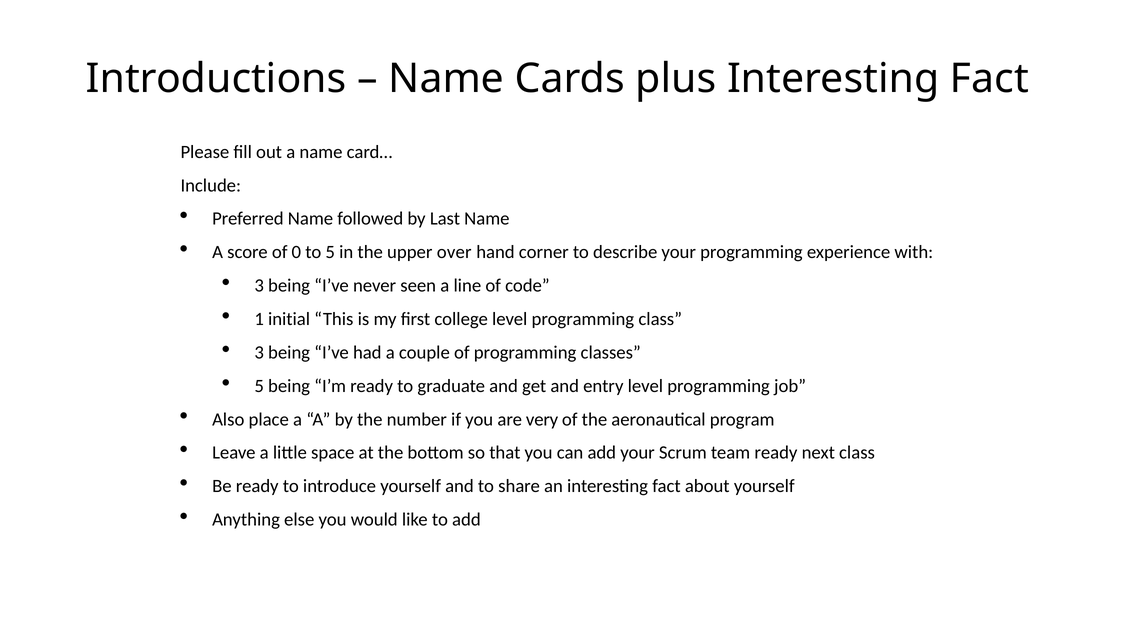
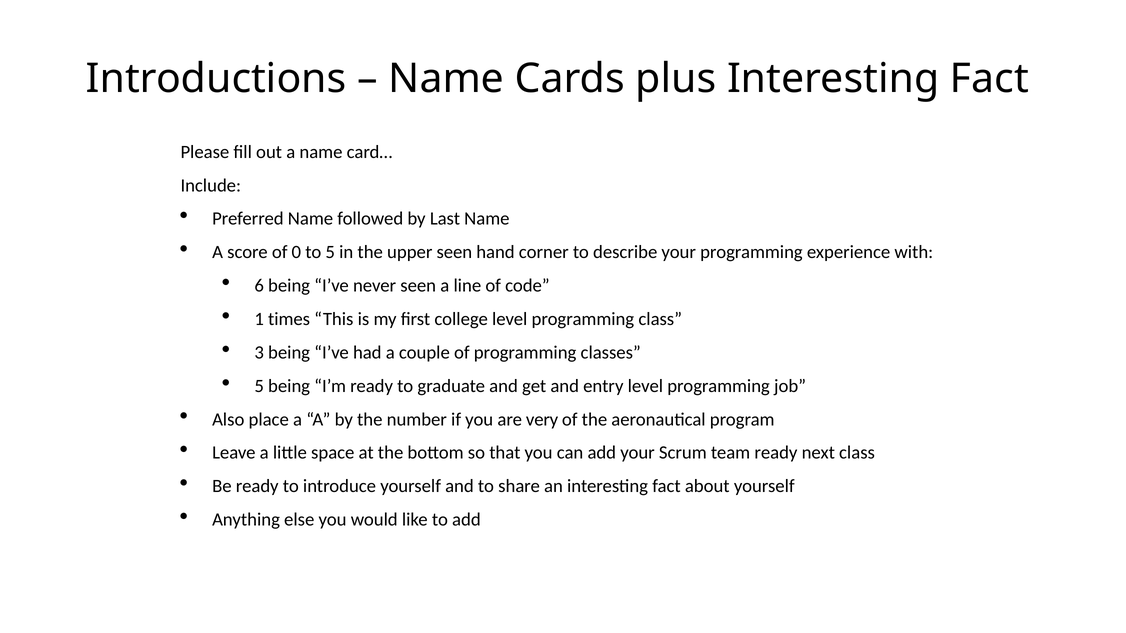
upper over: over -> seen
3 at (259, 286): 3 -> 6
initial: initial -> times
